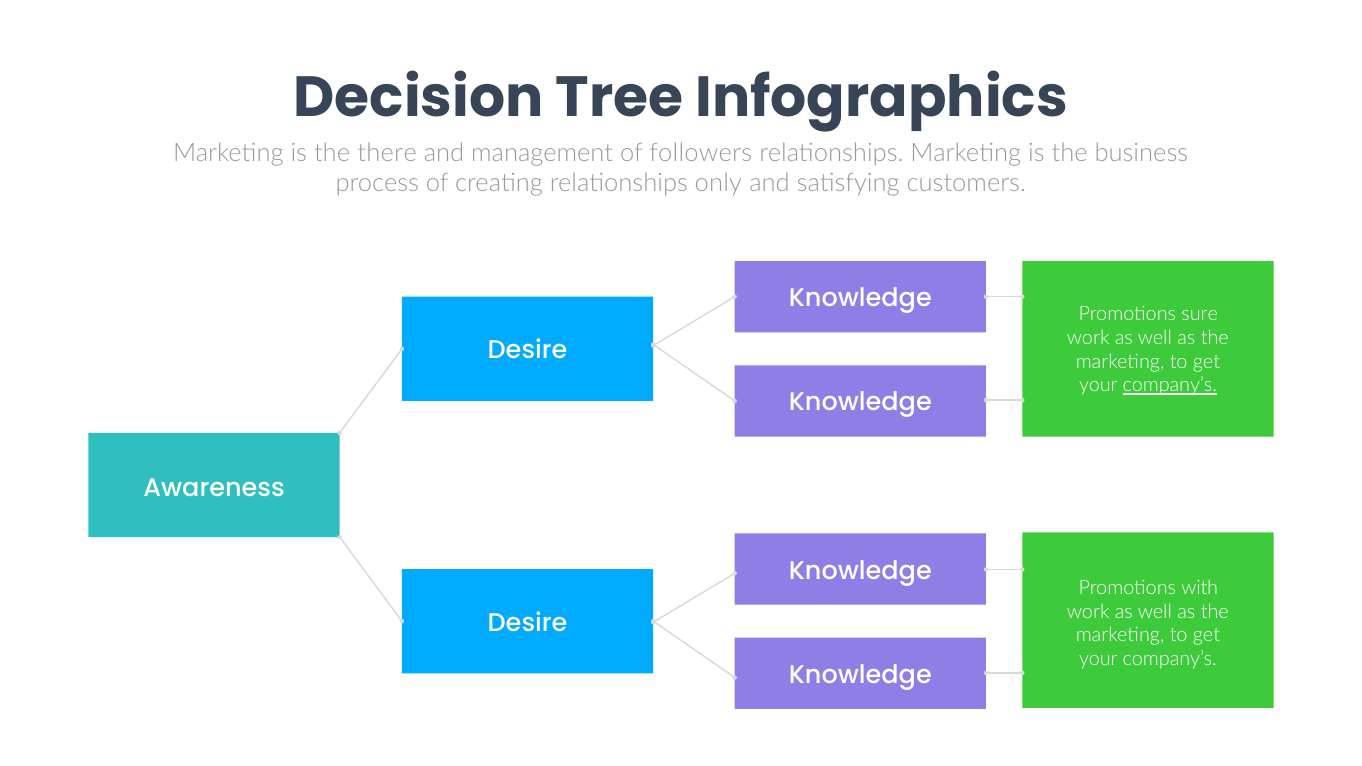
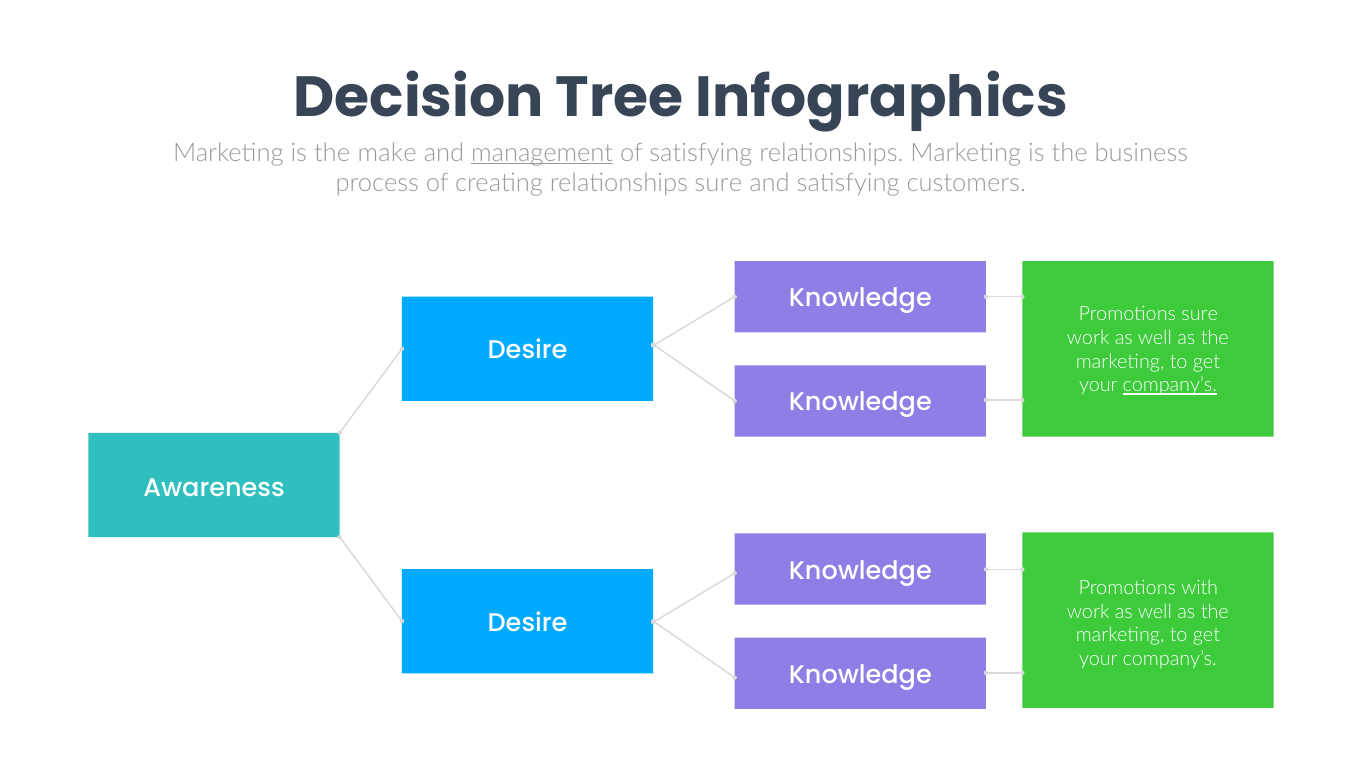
there: there -> make
management underline: none -> present
of followers: followers -> satisfying
relationships only: only -> sure
